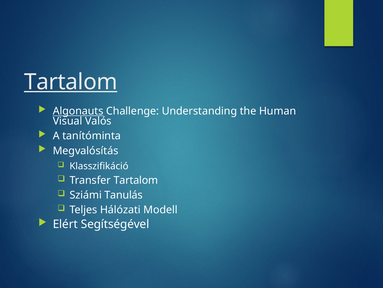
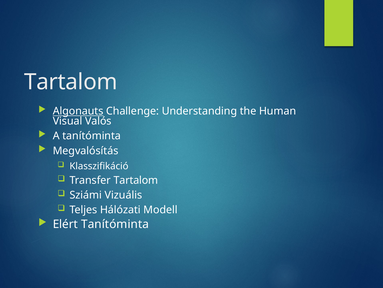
Tartalom at (71, 82) underline: present -> none
Tanulás: Tanulás -> Vizuális
Elért Segítségével: Segítségével -> Tanítóminta
